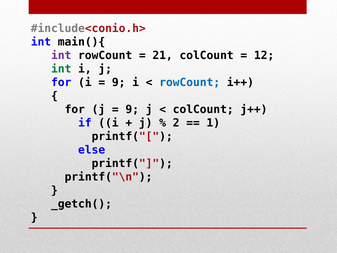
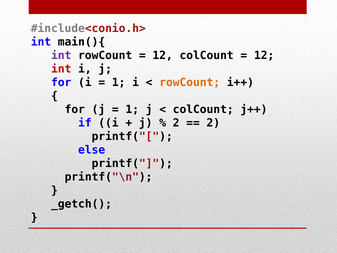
21 at (163, 55): 21 -> 12
int at (61, 69) colour: green -> red
9 at (119, 82): 9 -> 1
rowCount at (190, 82) colour: blue -> orange
9 at (132, 109): 9 -> 1
1 at (213, 123): 1 -> 2
